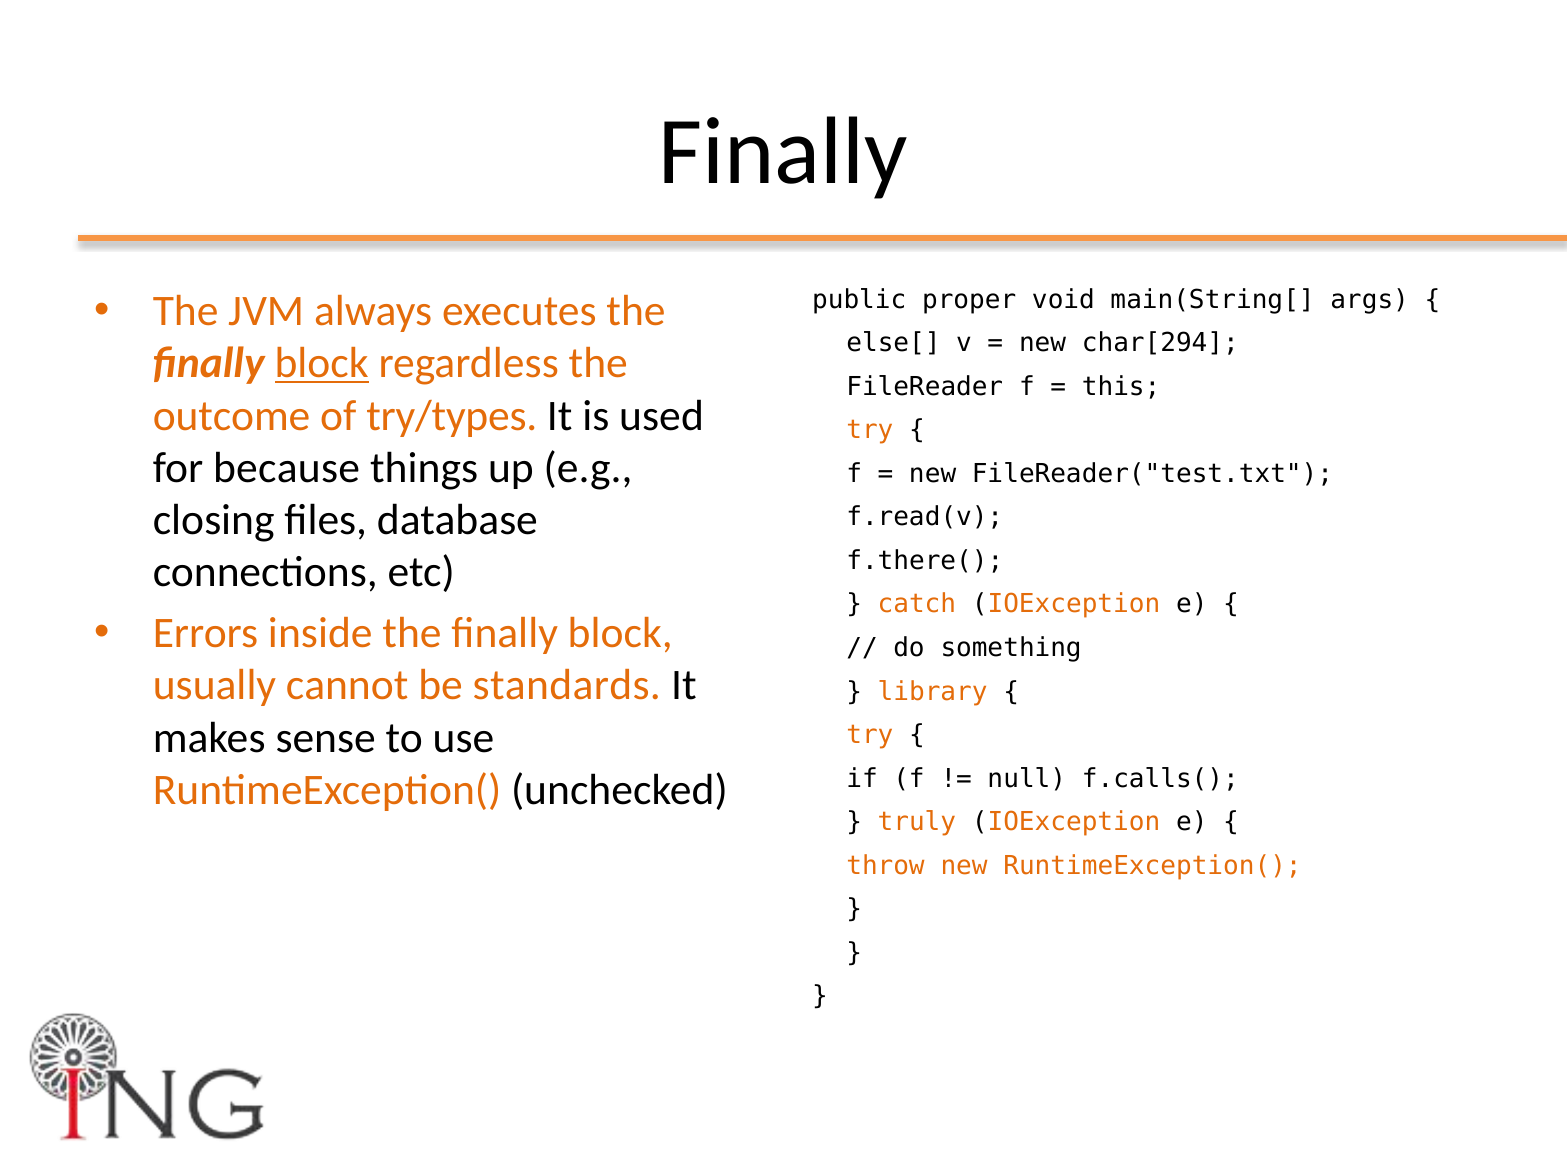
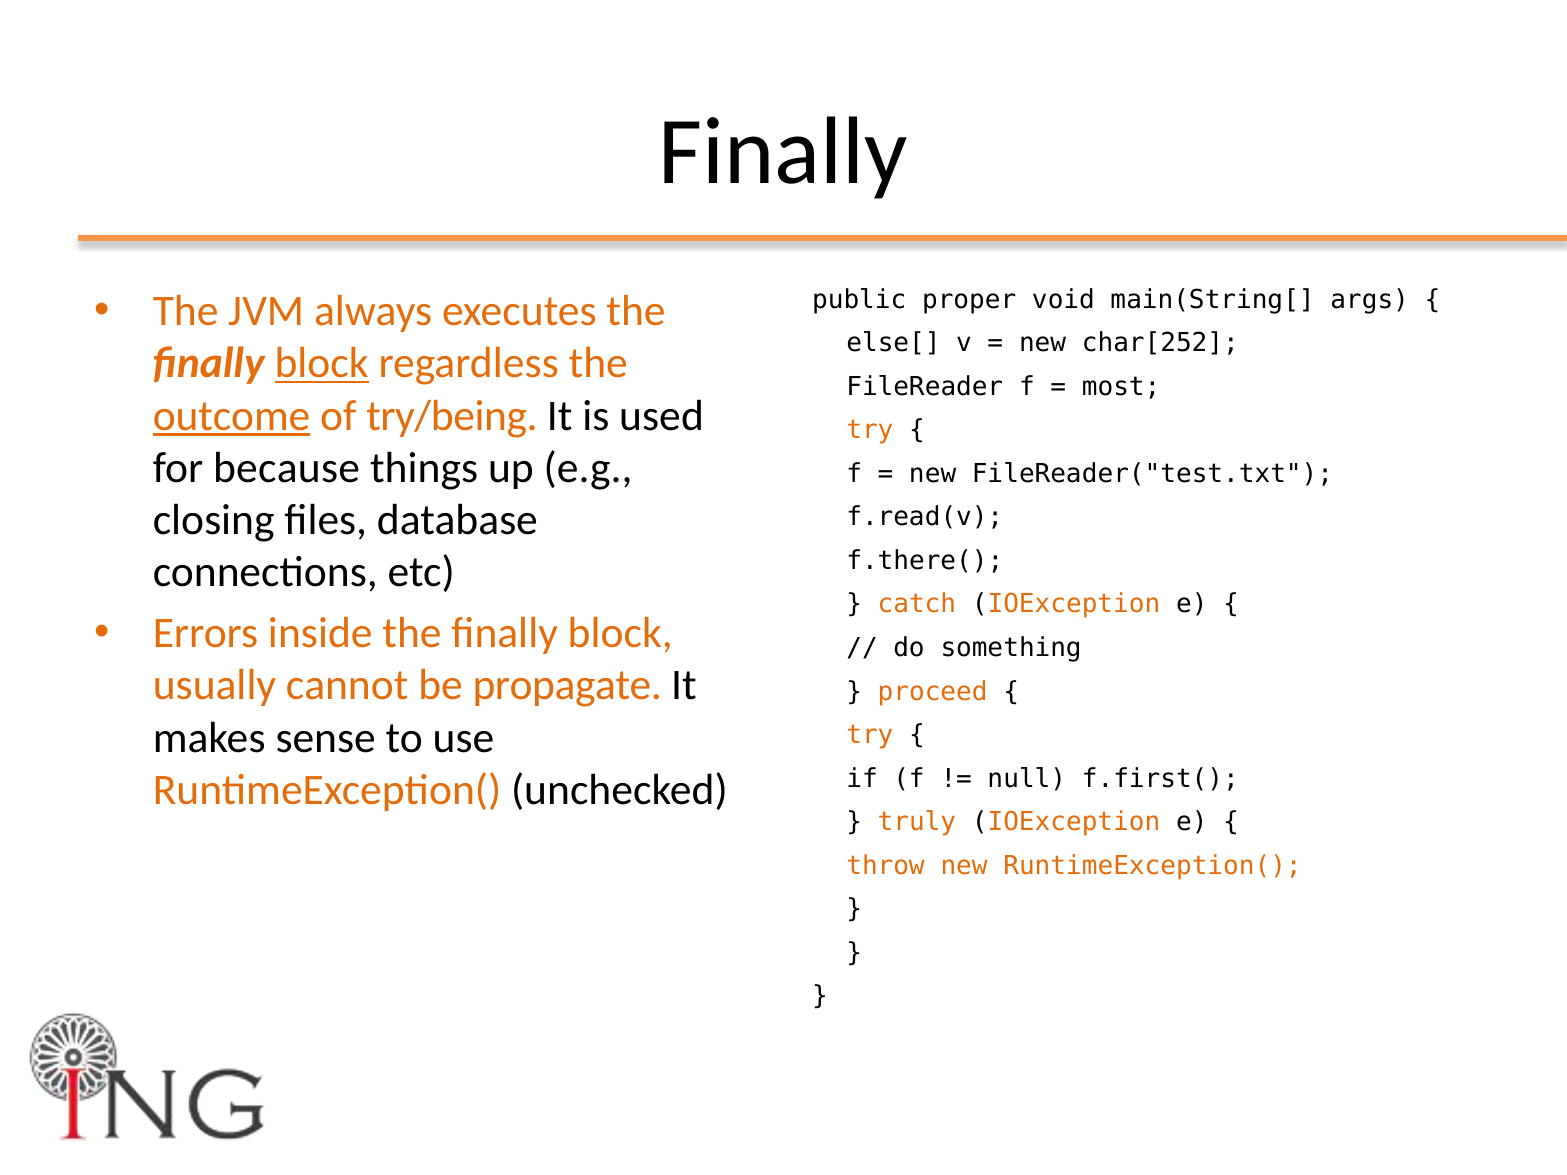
char[294: char[294 -> char[252
this: this -> most
outcome underline: none -> present
try/types: try/types -> try/being
standards: standards -> propagate
library: library -> proceed
f.calls(: f.calls( -> f.first(
